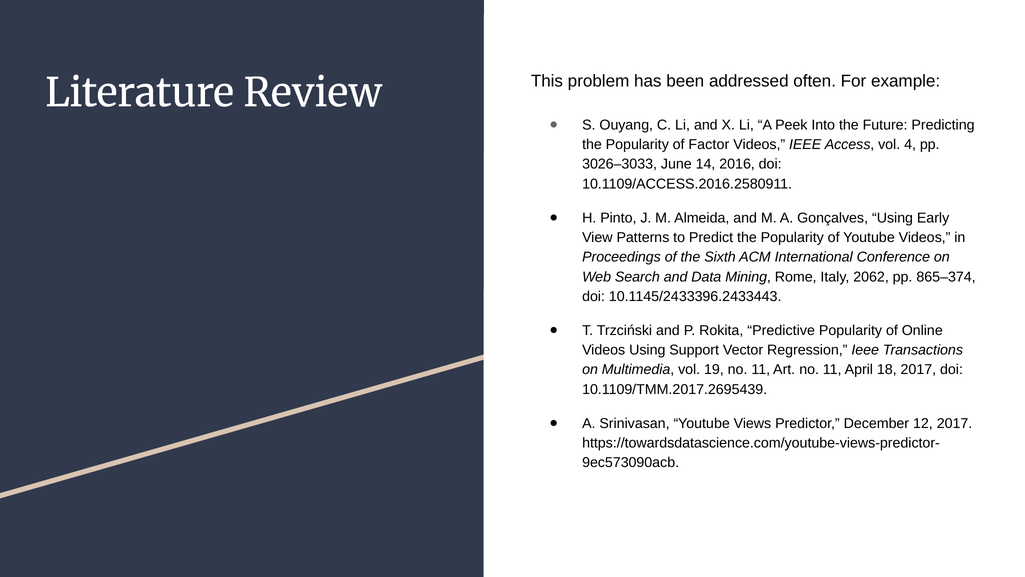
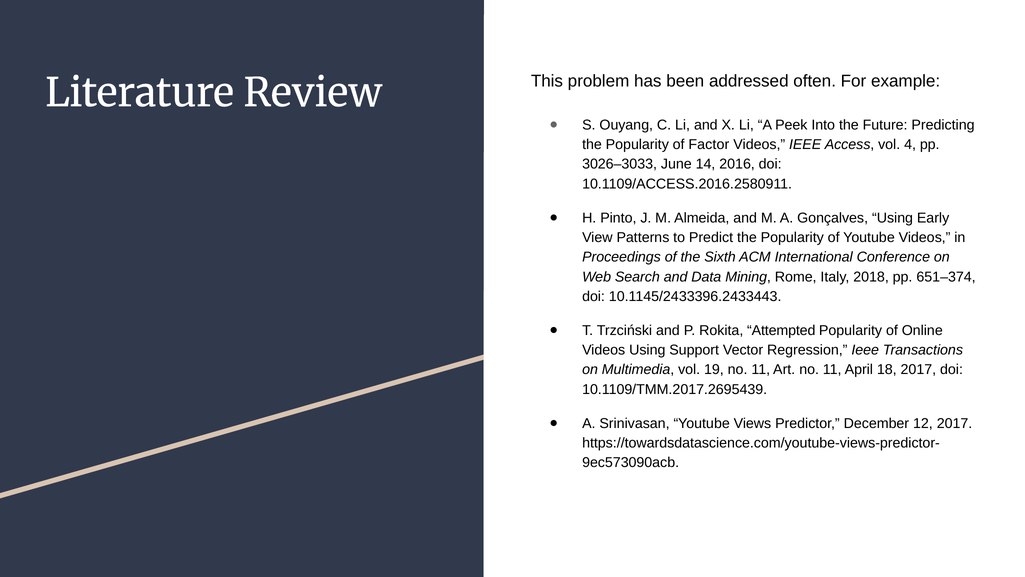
2062: 2062 -> 2018
865–374: 865–374 -> 651–374
Predictive: Predictive -> Attempted
